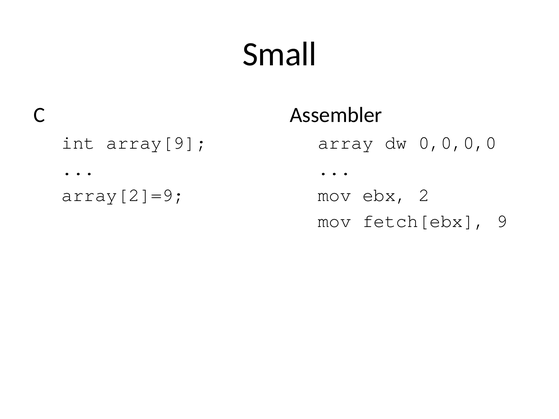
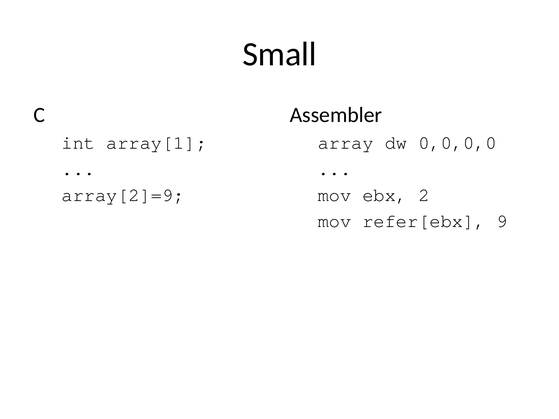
array[9: array[9 -> array[1
fetch[ebx: fetch[ebx -> refer[ebx
